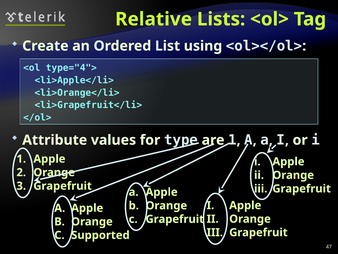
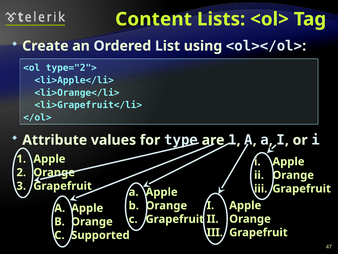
Relative: Relative -> Content
type="4">: type="4"> -> type="2">
